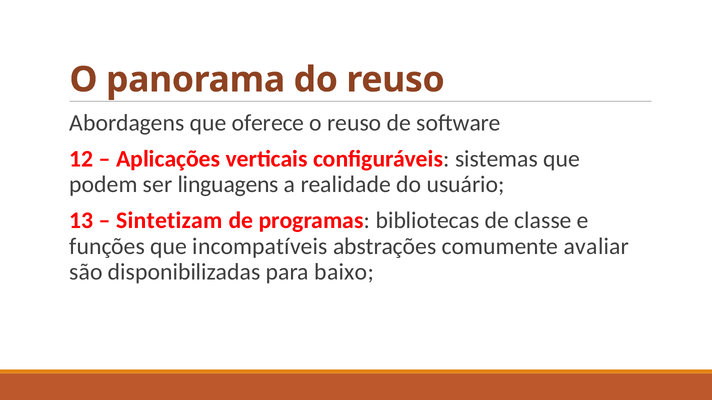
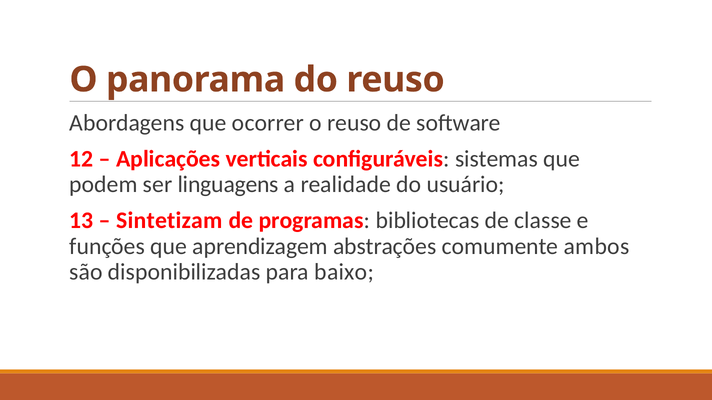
oferece: oferece -> ocorrer
incompatíveis: incompatíveis -> aprendizagem
avaliar: avaliar -> ambos
